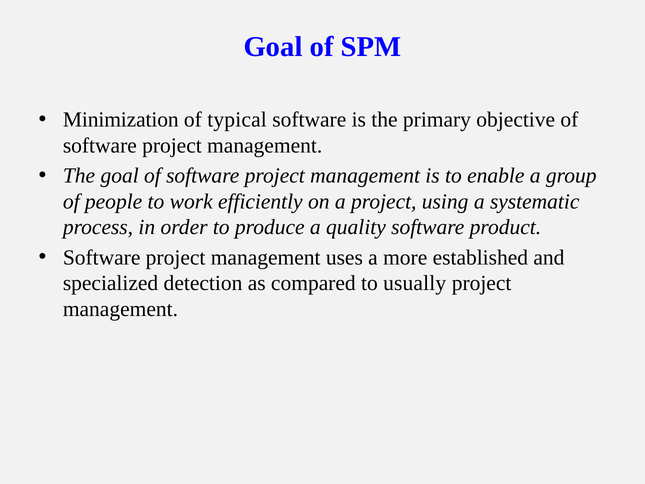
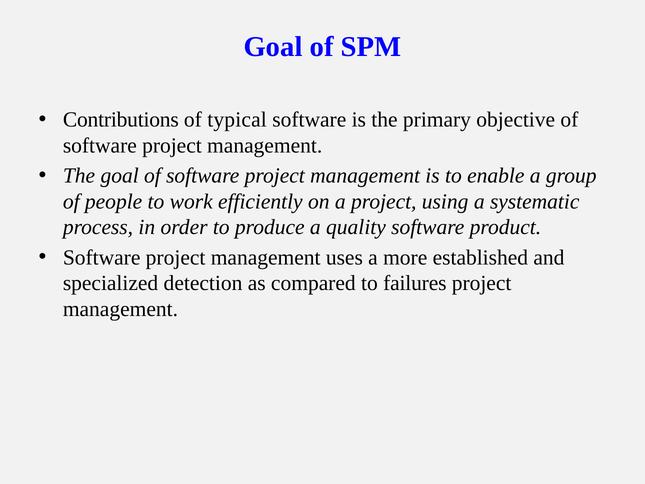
Minimization: Minimization -> Contributions
usually: usually -> failures
